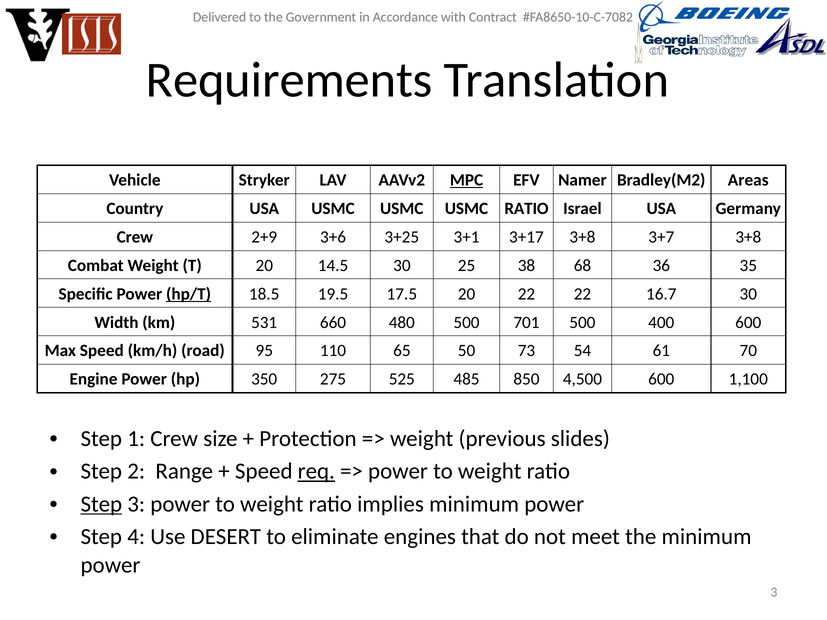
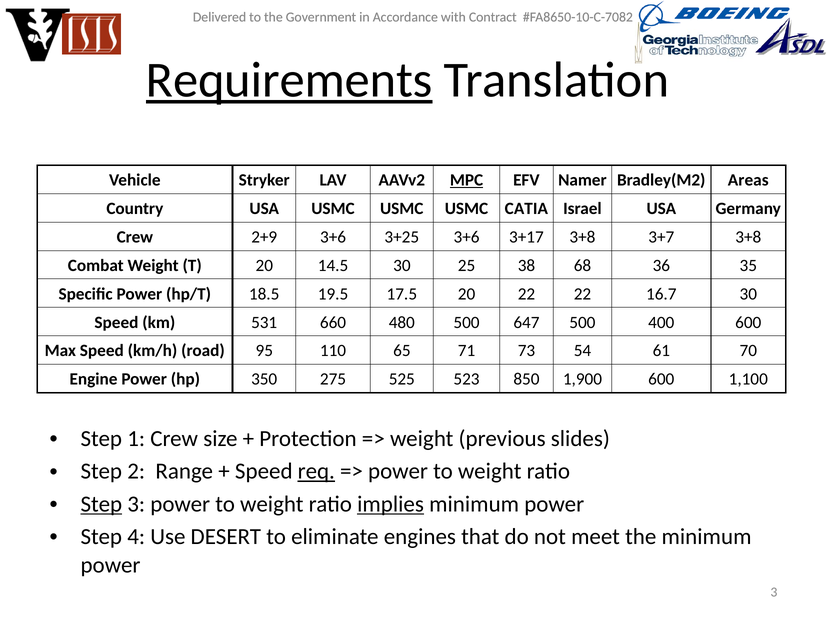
Requirements underline: none -> present
USMC RATIO: RATIO -> CATIA
3+25 3+1: 3+1 -> 3+6
hp/T underline: present -> none
Width at (116, 322): Width -> Speed
701: 701 -> 647
50: 50 -> 71
485: 485 -> 523
4,500: 4,500 -> 1,900
implies underline: none -> present
